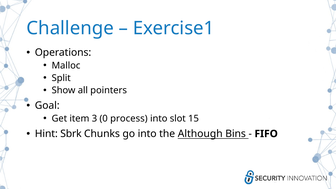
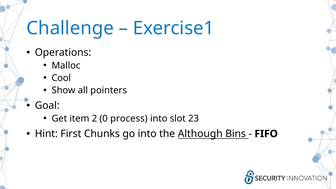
Split: Split -> Cool
3: 3 -> 2
15: 15 -> 23
Sbrk: Sbrk -> First
